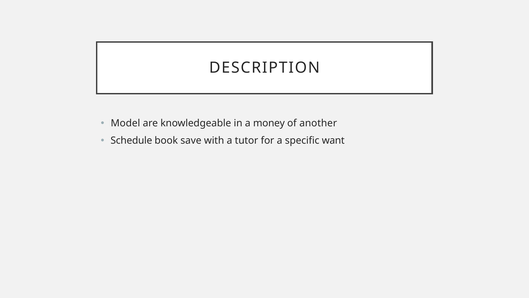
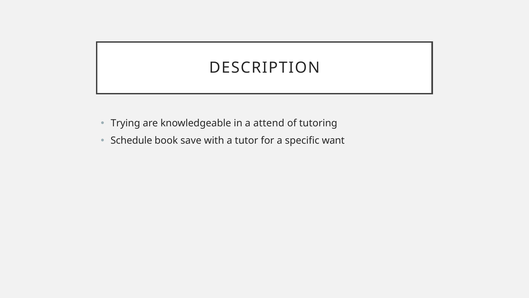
Model: Model -> Trying
money: money -> attend
another: another -> tutoring
